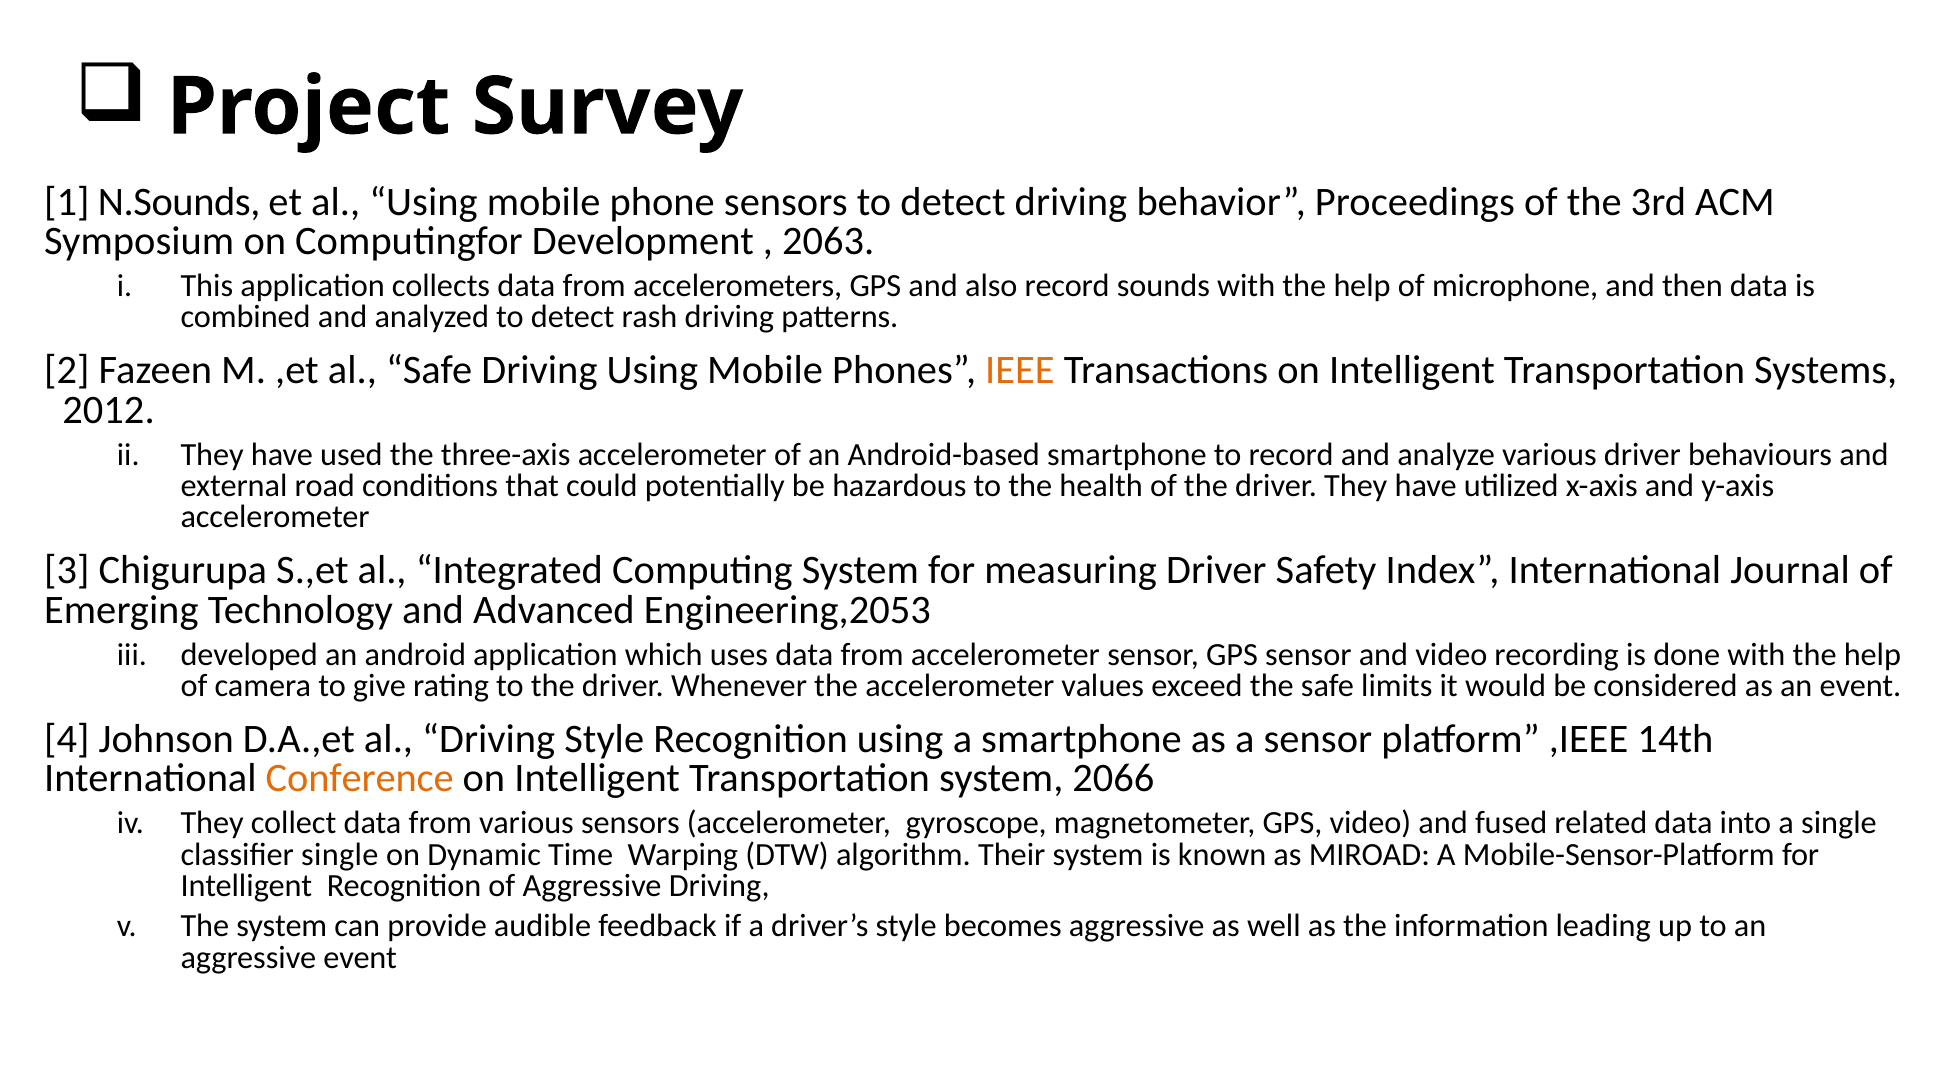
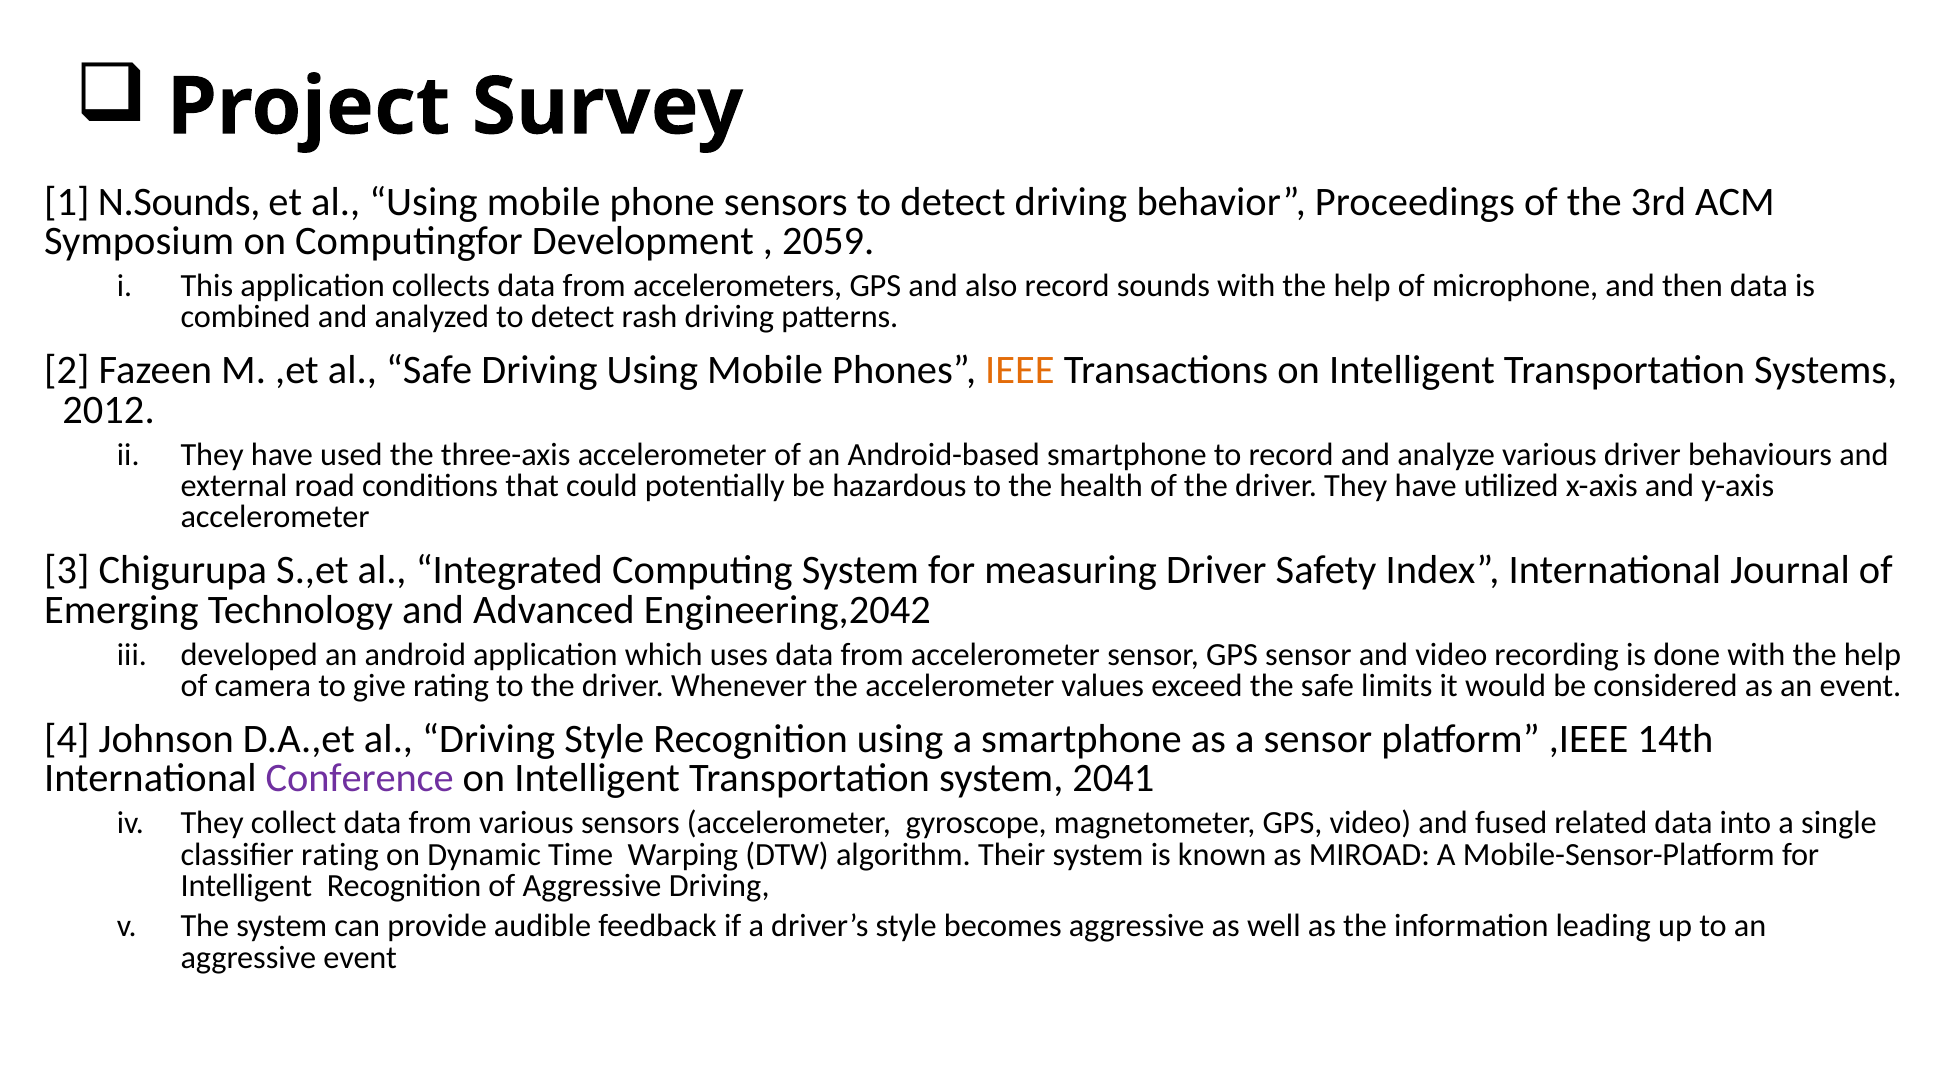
2063: 2063 -> 2059
Engineering,2053: Engineering,2053 -> Engineering,2042
Conference colour: orange -> purple
2066: 2066 -> 2041
classifier single: single -> rating
